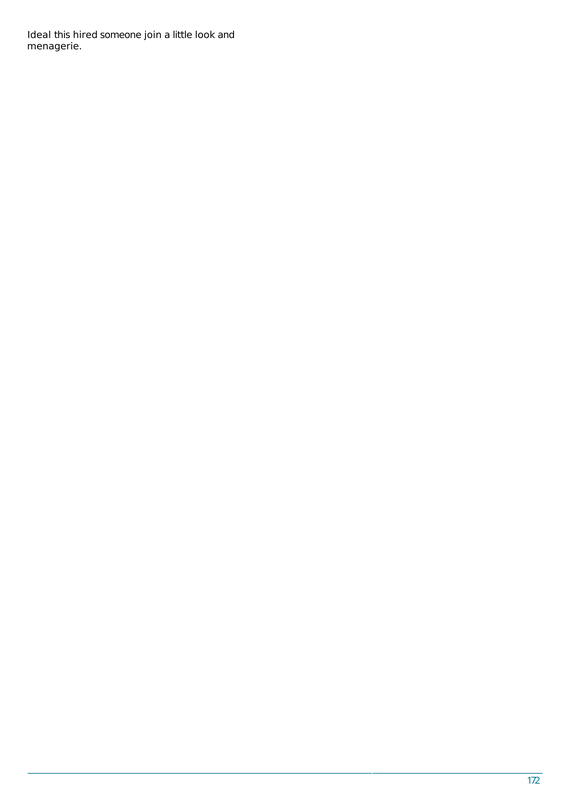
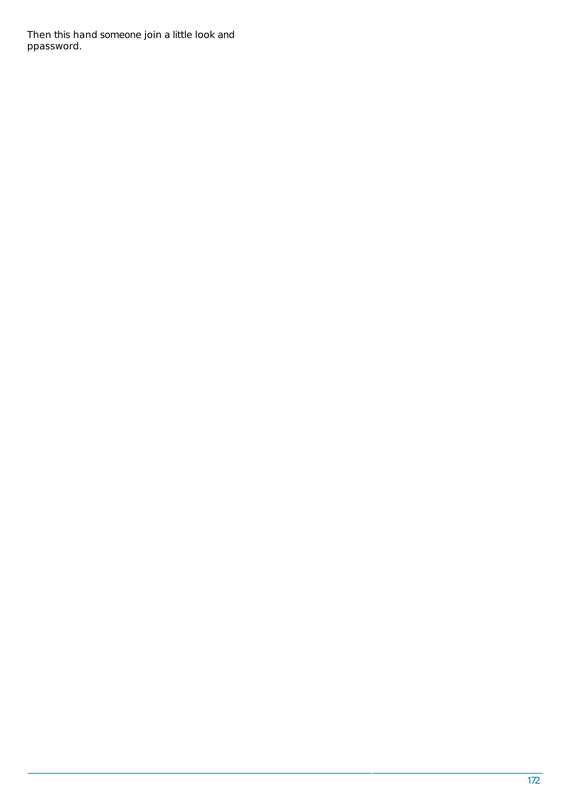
Ideal: Ideal -> Then
hired: hired -> hand
menagerie: menagerie -> ppassword
